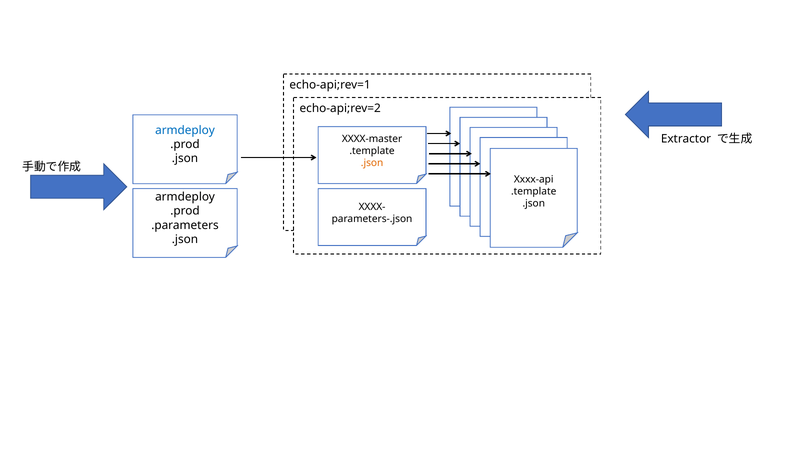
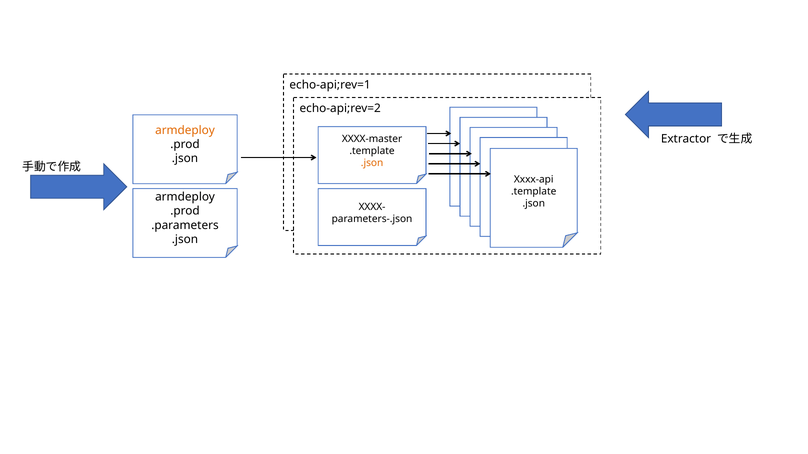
armdeploy at (185, 130) colour: blue -> orange
